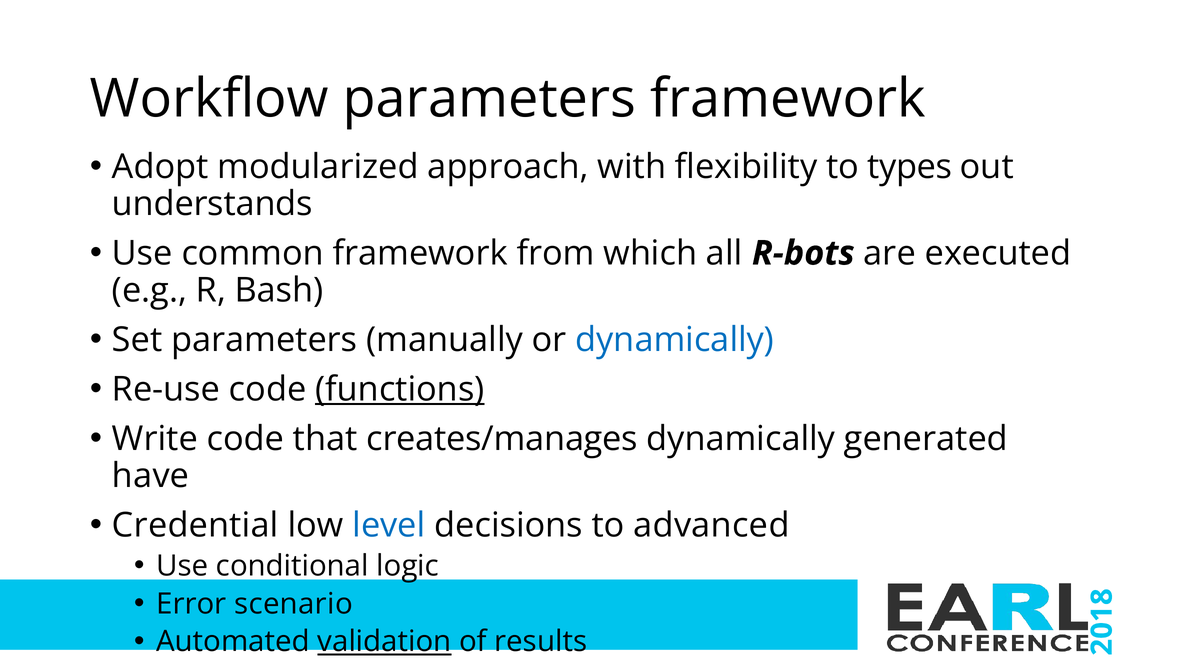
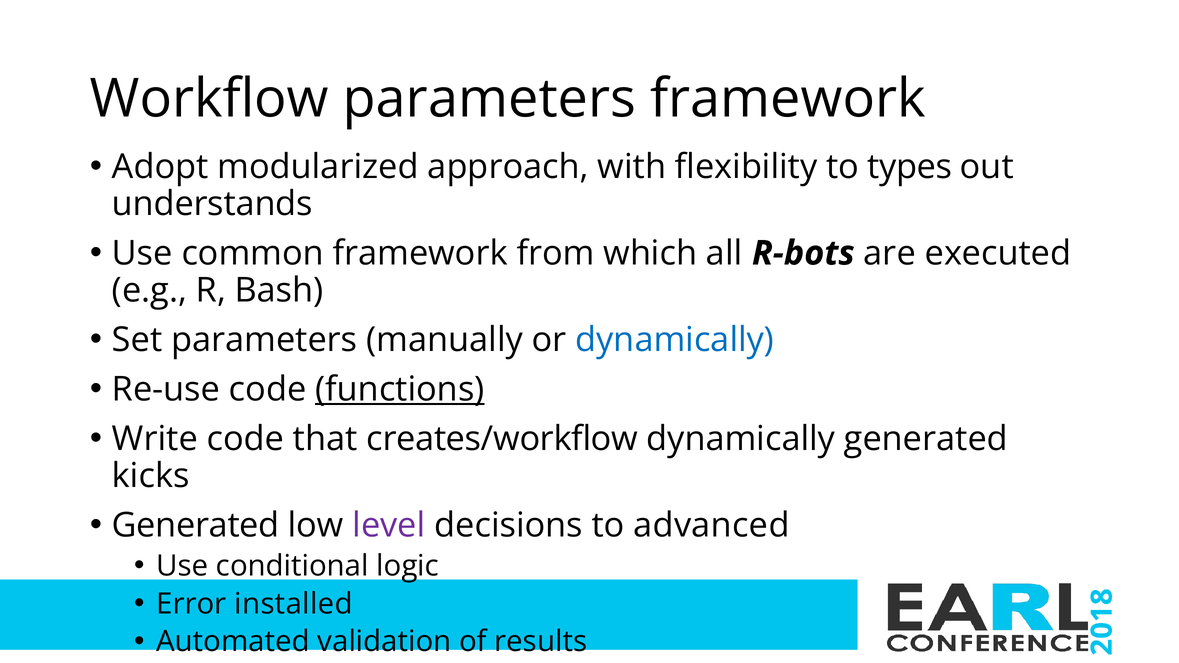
creates/manages: creates/manages -> creates/workflow
have: have -> kicks
Credential at (195, 525): Credential -> Generated
level colour: blue -> purple
scenario: scenario -> installed
validation underline: present -> none
